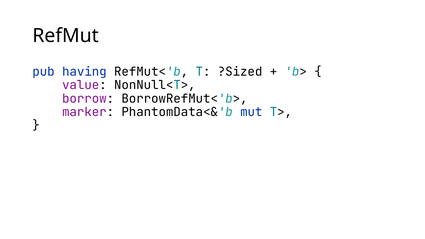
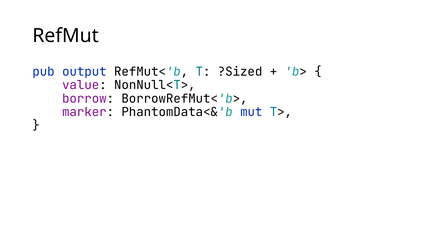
having: having -> output
